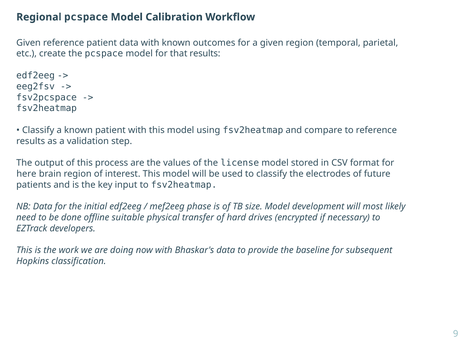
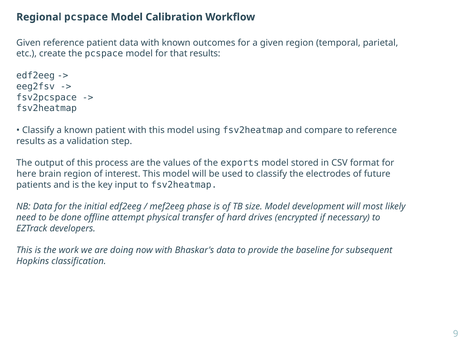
license: license -> exports
suitable: suitable -> attempt
